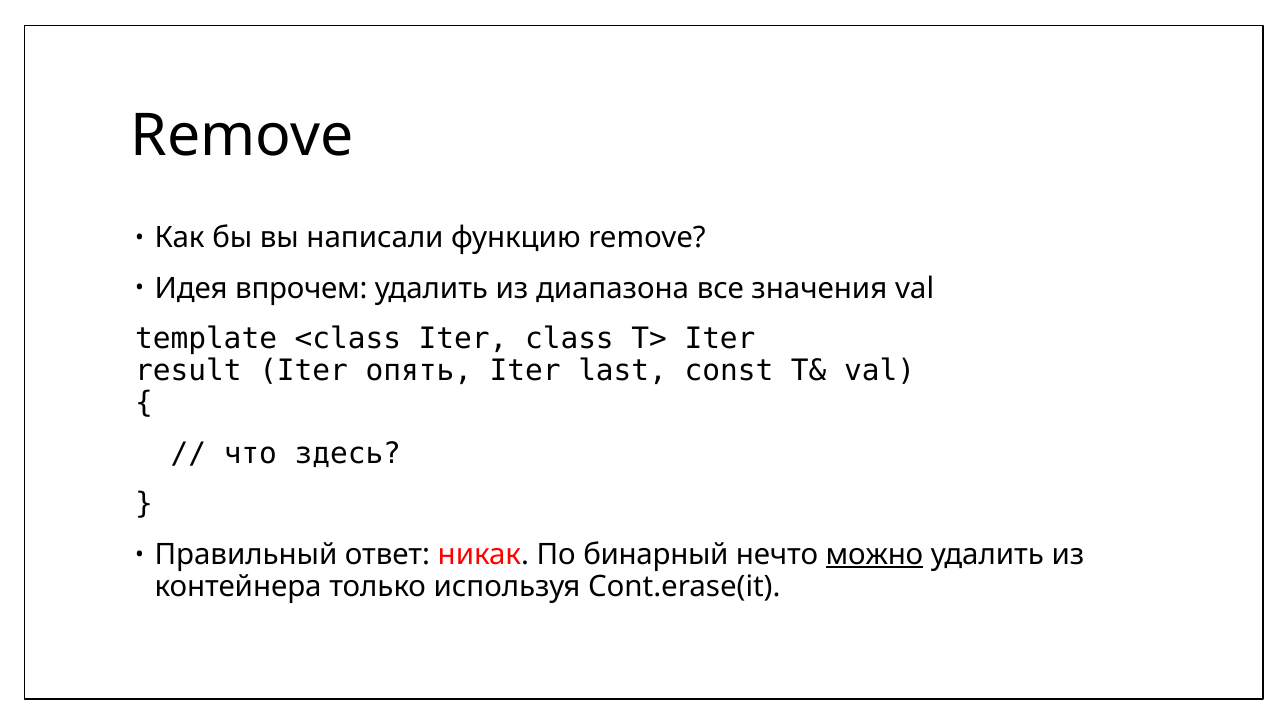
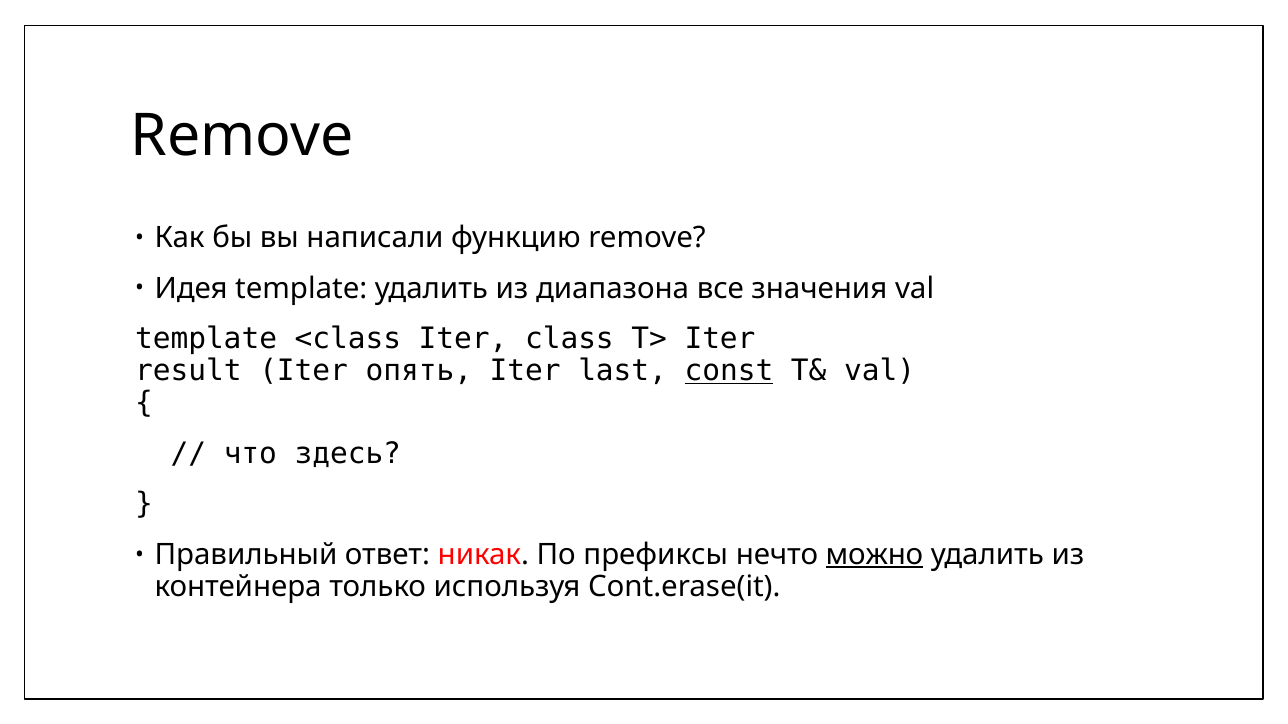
Идея впрочем: впрочем -> template
const underline: none -> present
бинарный: бинарный -> префиксы
